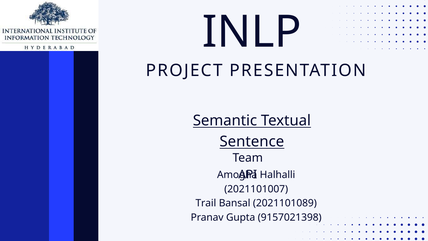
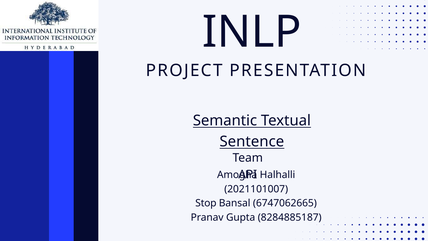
Trail: Trail -> Stop
2021101089: 2021101089 -> 6747062665
9157021398: 9157021398 -> 8284885187
